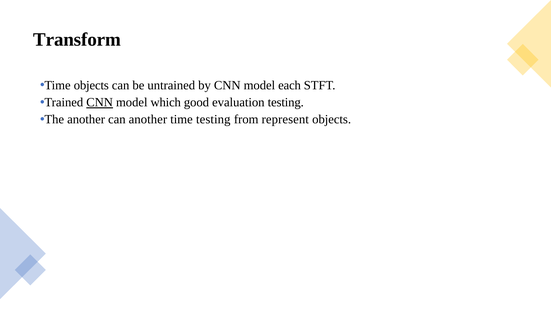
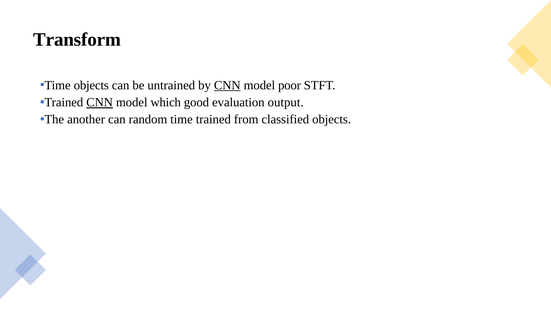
CNN at (227, 85) underline: none -> present
each: each -> poor
evaluation testing: testing -> output
can another: another -> random
time testing: testing -> trained
represent: represent -> classified
